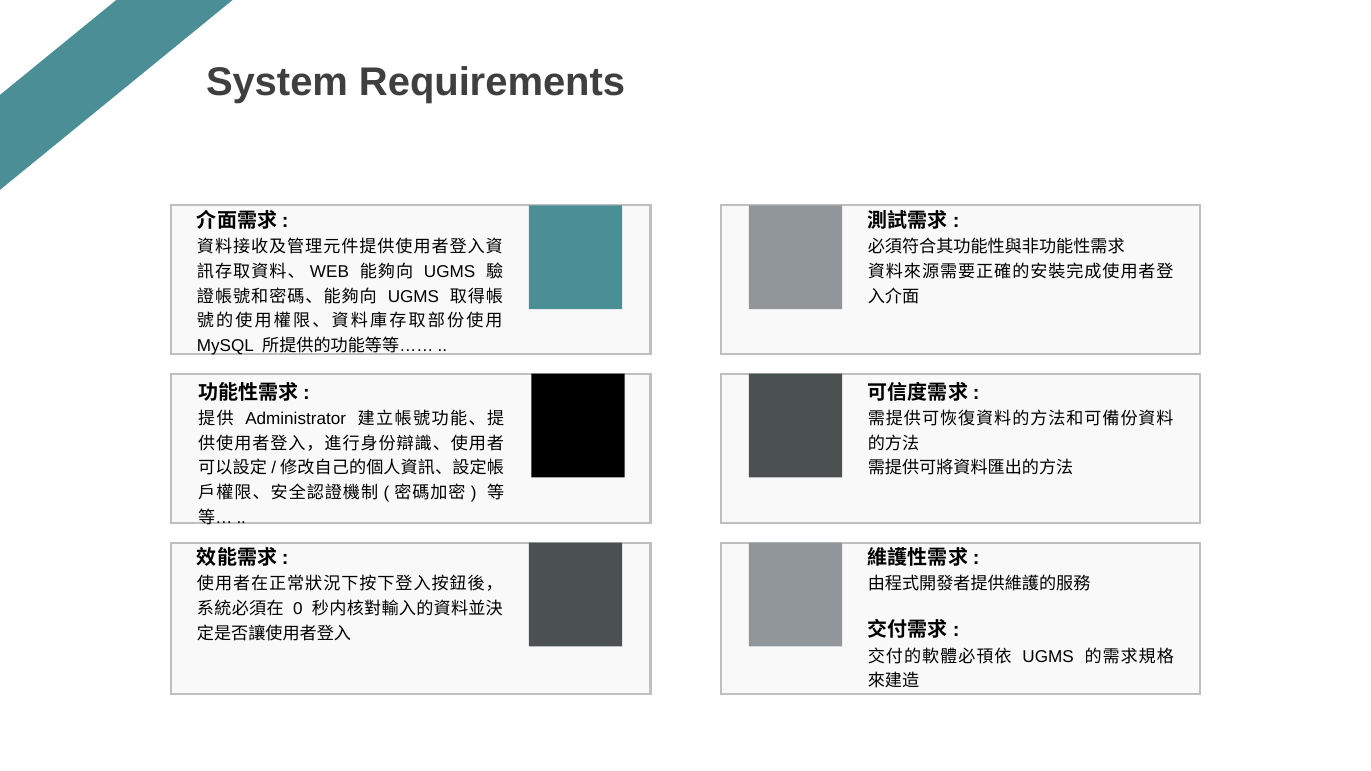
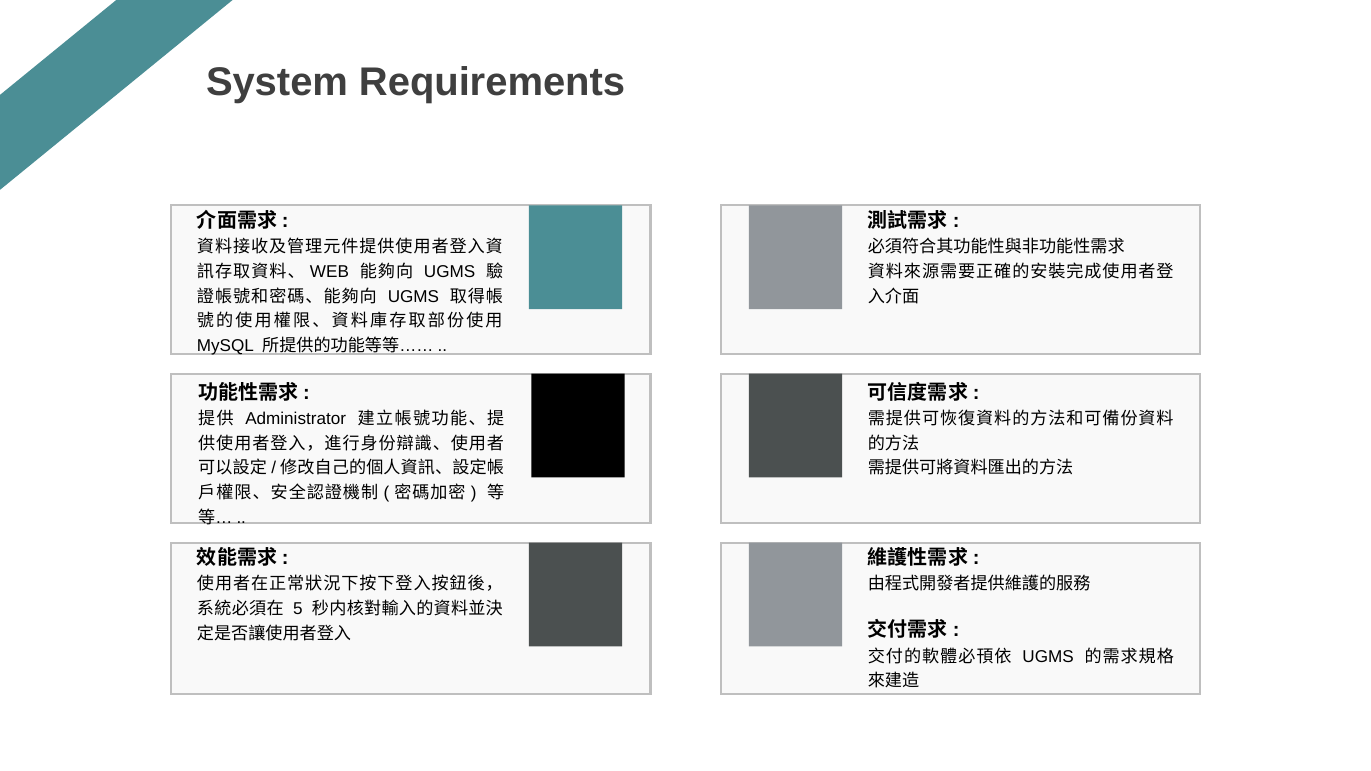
0: 0 -> 5
